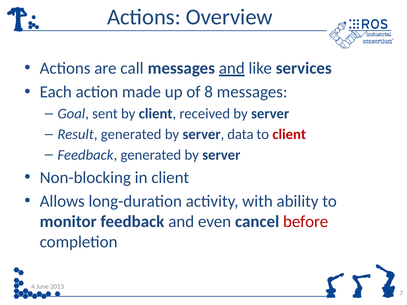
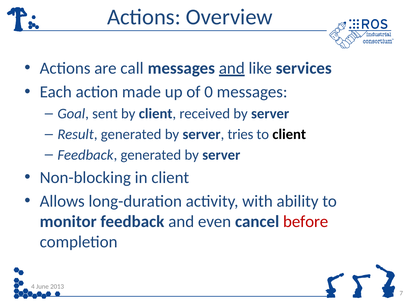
8: 8 -> 0
data: data -> tries
client at (289, 134) colour: red -> black
